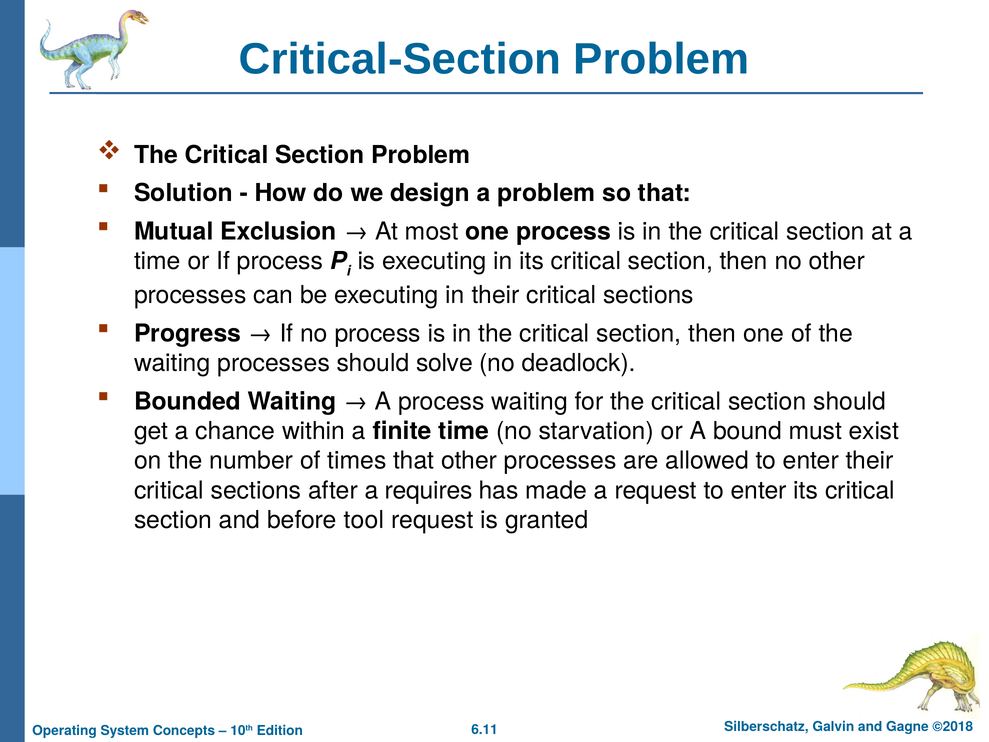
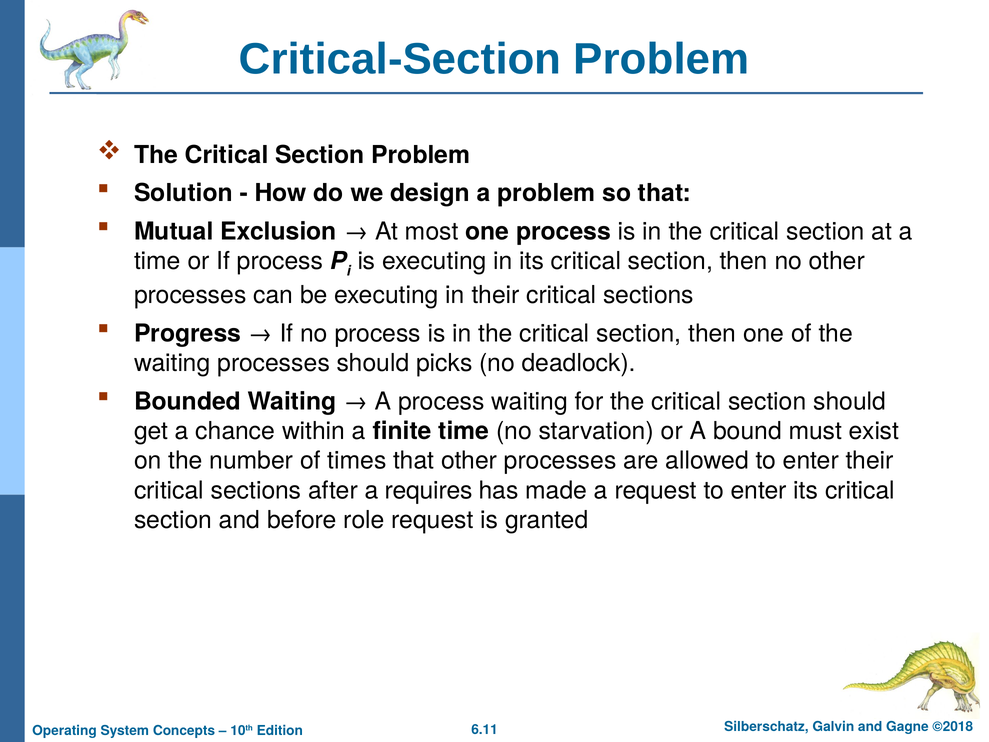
solve: solve -> picks
tool: tool -> role
